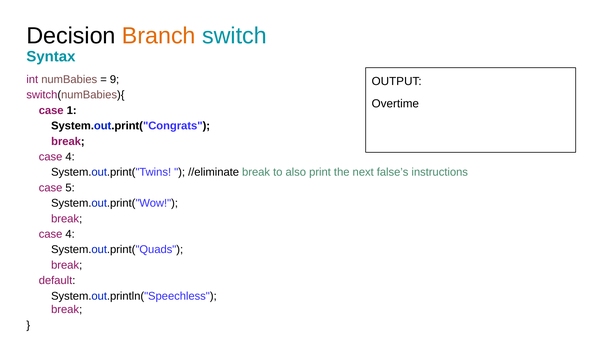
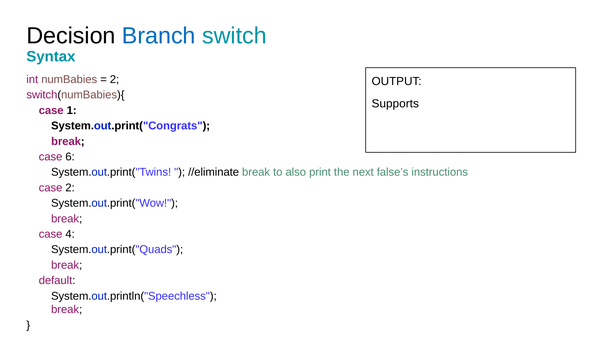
Branch colour: orange -> blue
9 at (115, 79): 9 -> 2
Overtime: Overtime -> Supports
4 at (70, 157): 4 -> 6
case 5: 5 -> 2
